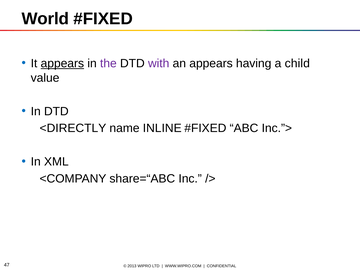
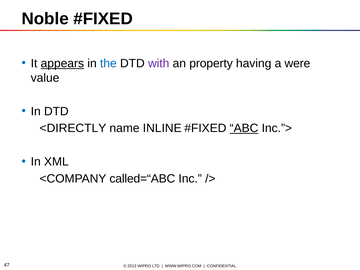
World: World -> Noble
the colour: purple -> blue
an appears: appears -> property
child: child -> were
ABC underline: none -> present
share=“ABC: share=“ABC -> called=“ABC
